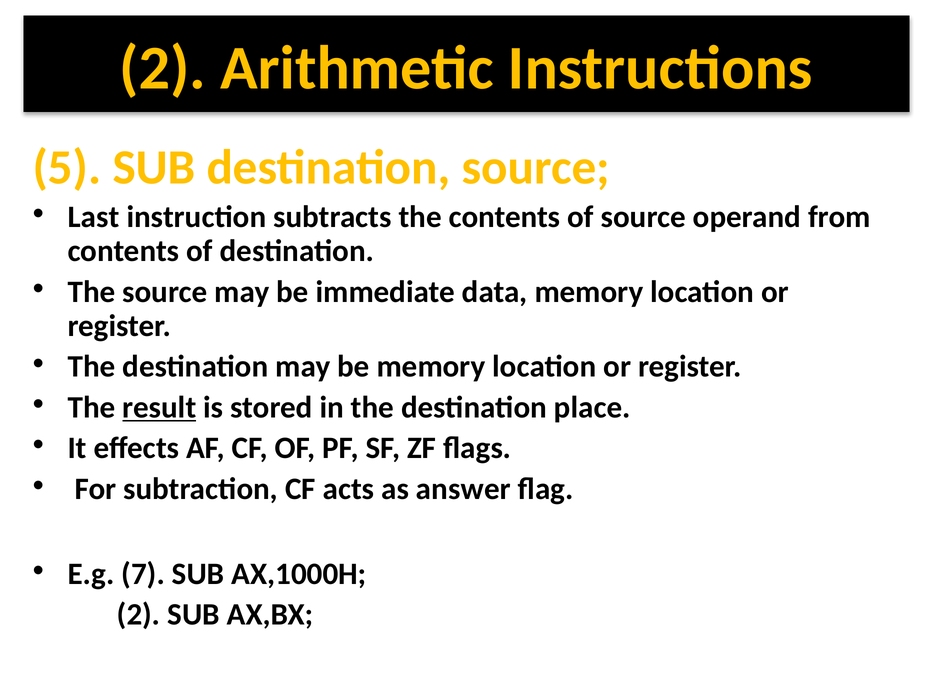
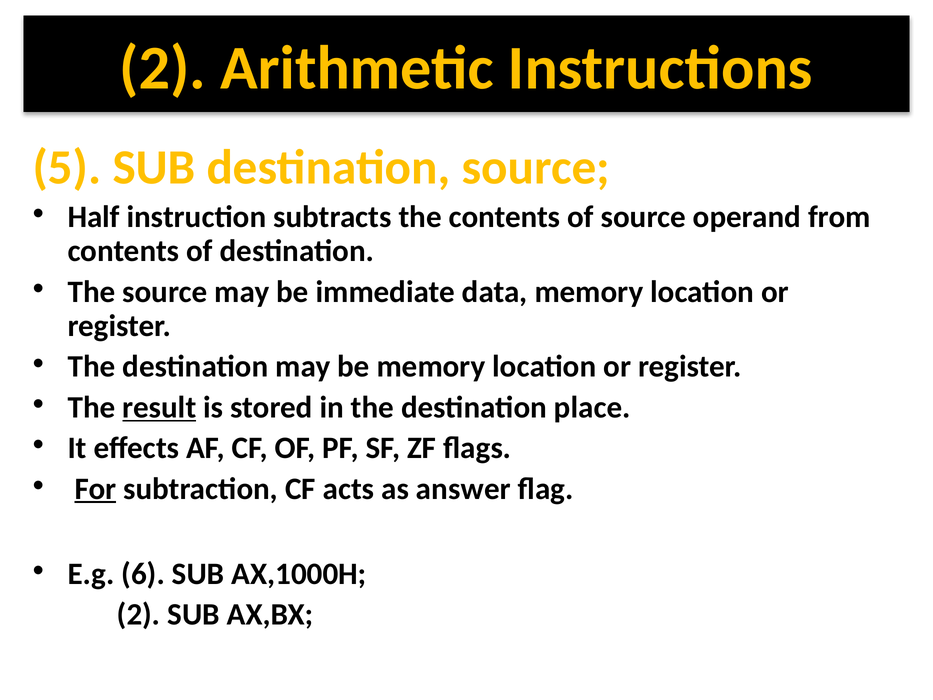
Last: Last -> Half
For underline: none -> present
7: 7 -> 6
